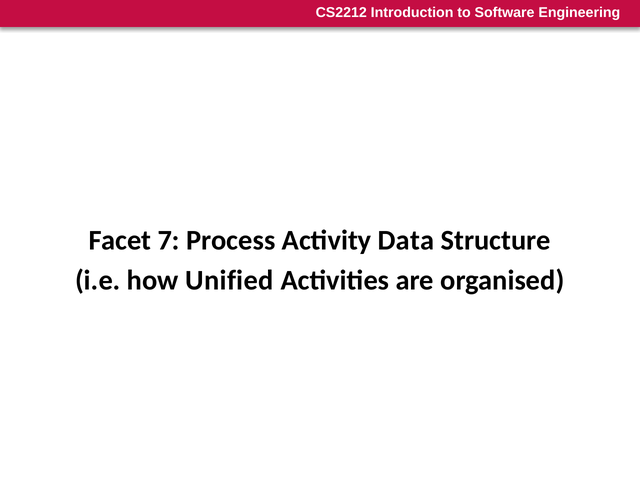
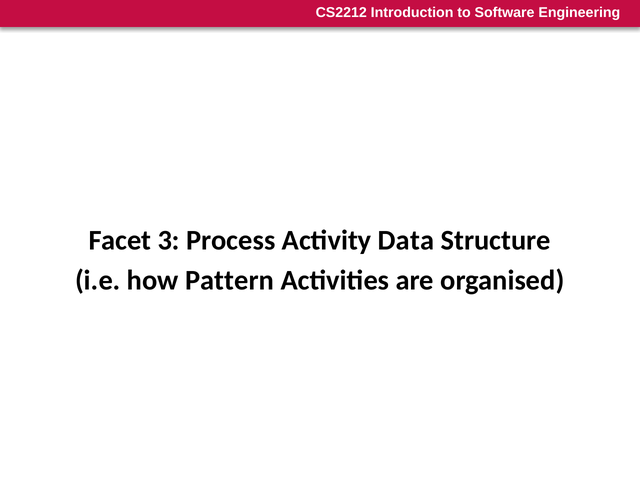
7: 7 -> 3
Unified: Unified -> Pattern
